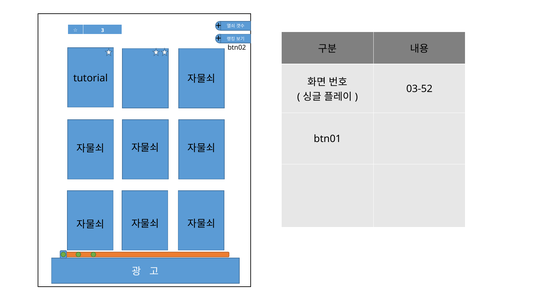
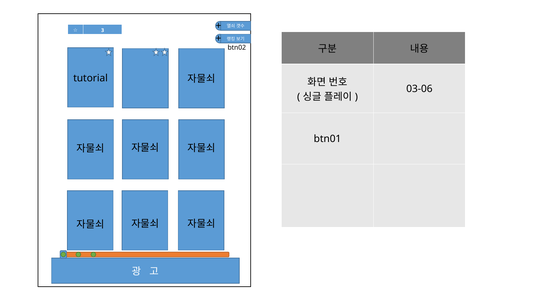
03-52: 03-52 -> 03-06
